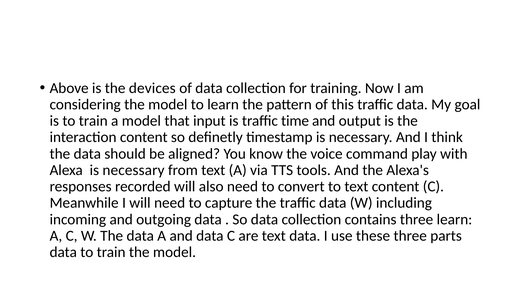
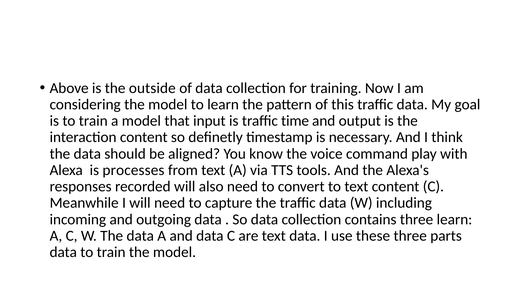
devices: devices -> outside
Alexa is necessary: necessary -> processes
